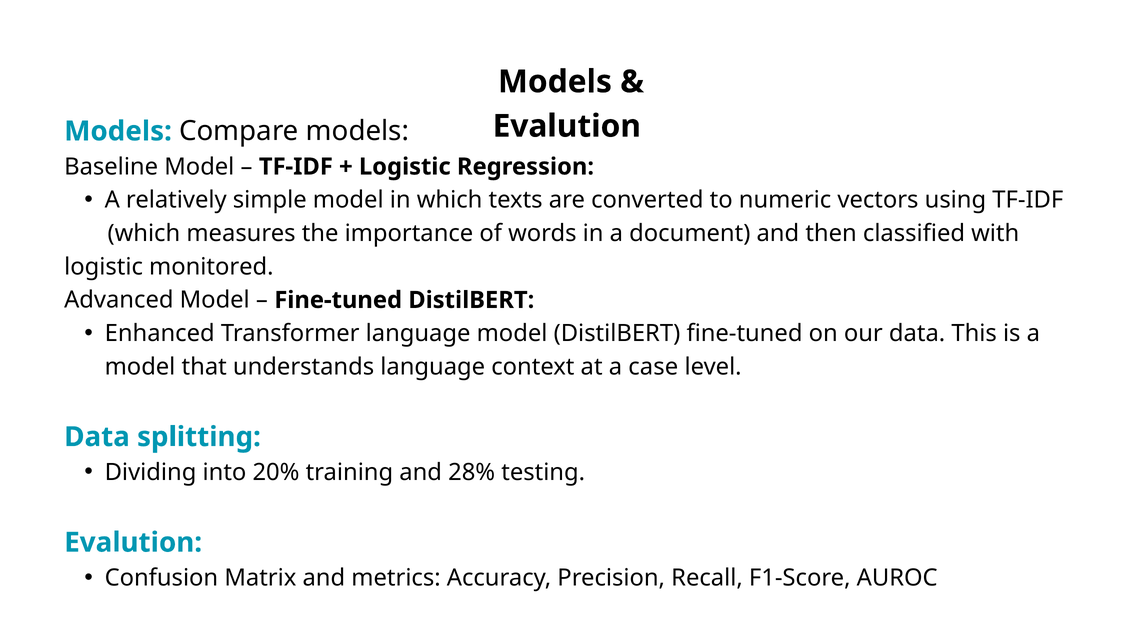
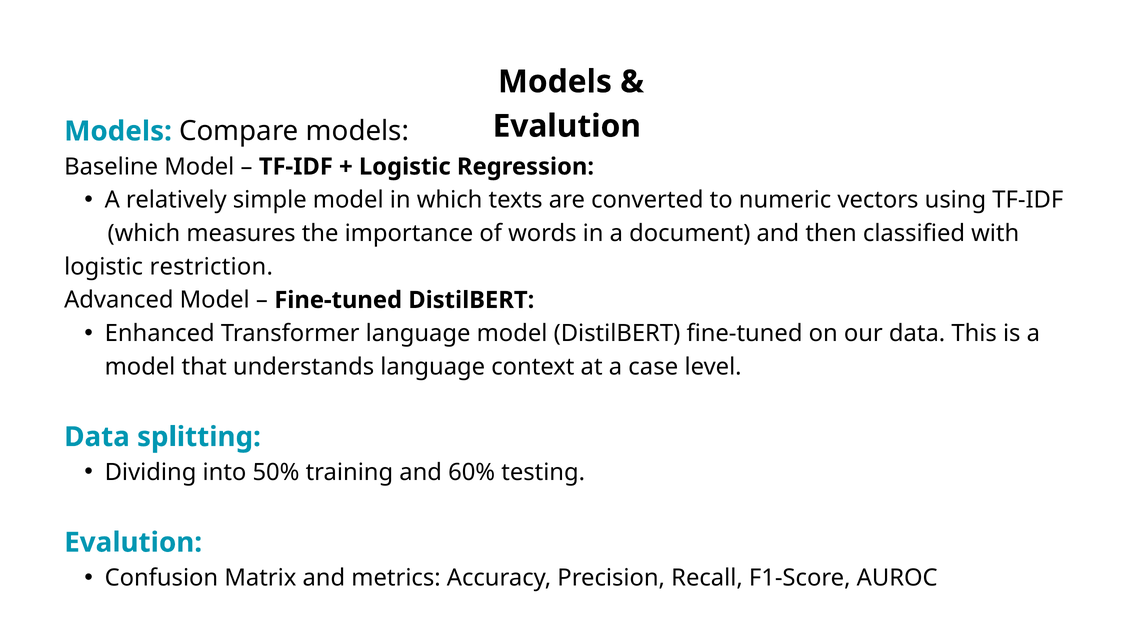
monitored: monitored -> restriction
20%: 20% -> 50%
28%: 28% -> 60%
